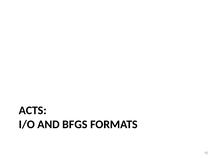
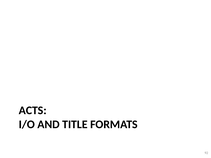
BFGS: BFGS -> TITLE
